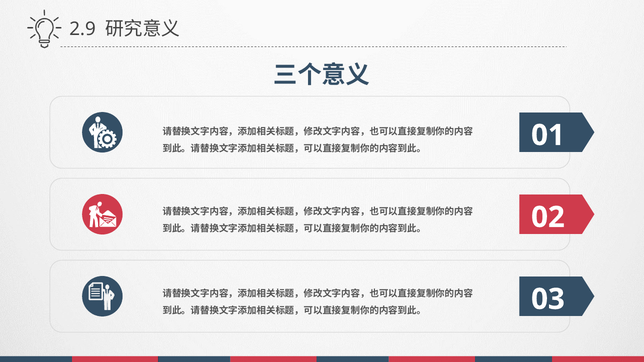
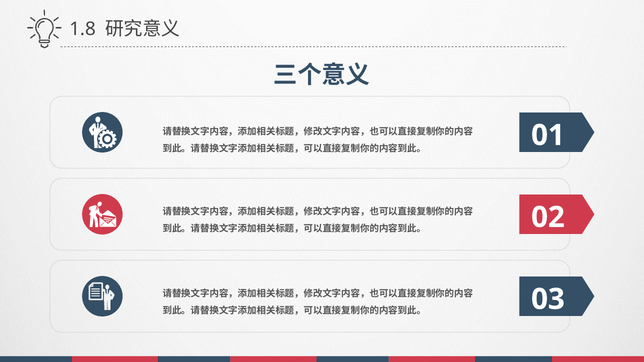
2.9: 2.9 -> 1.8
